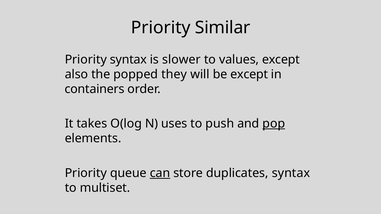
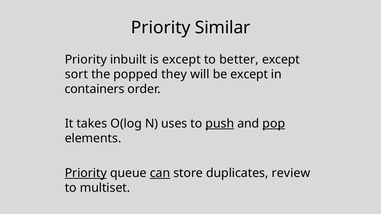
Priority syntax: syntax -> inbuilt
is slower: slower -> except
values: values -> better
also: also -> sort
push underline: none -> present
Priority at (86, 173) underline: none -> present
duplicates syntax: syntax -> review
